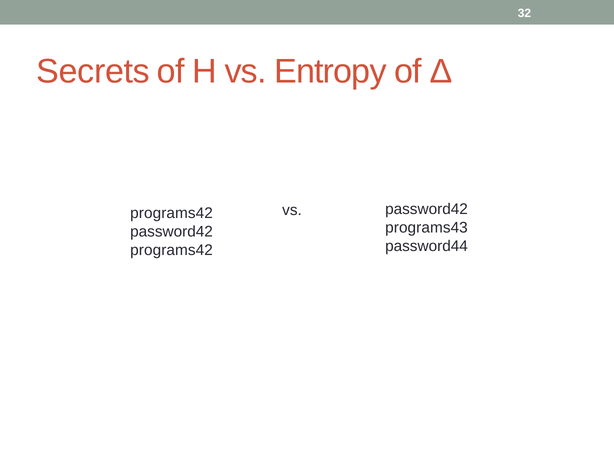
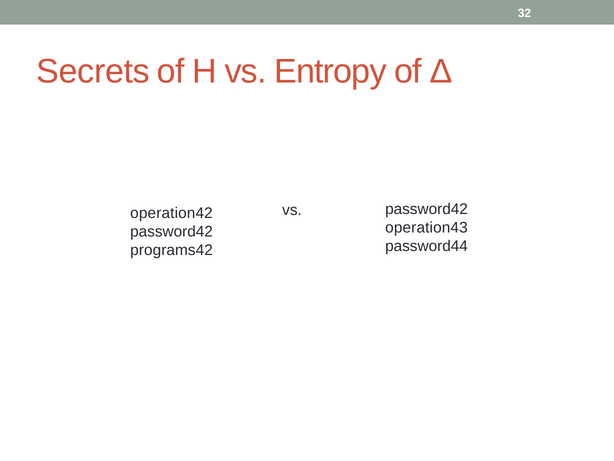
programs42 at (172, 213): programs42 -> operation42
programs43: programs43 -> operation43
